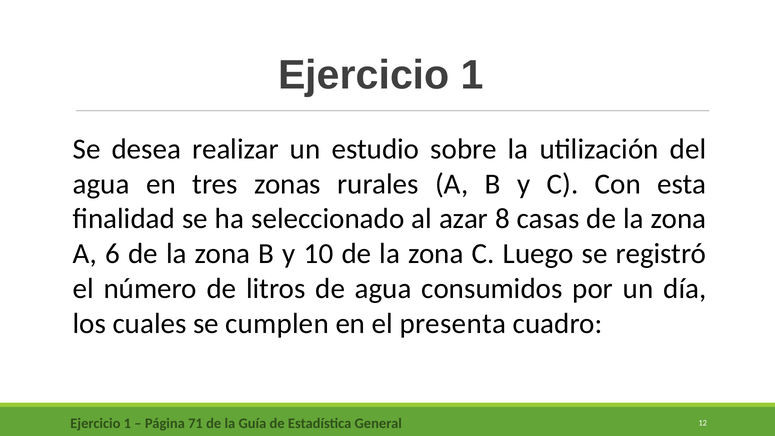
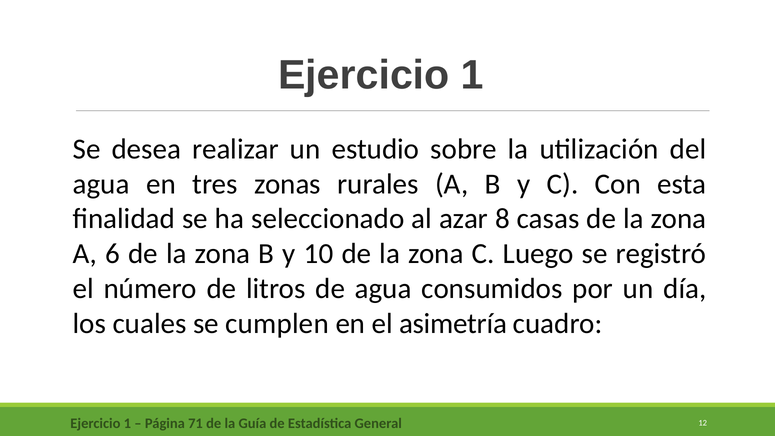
presenta: presenta -> asimetría
